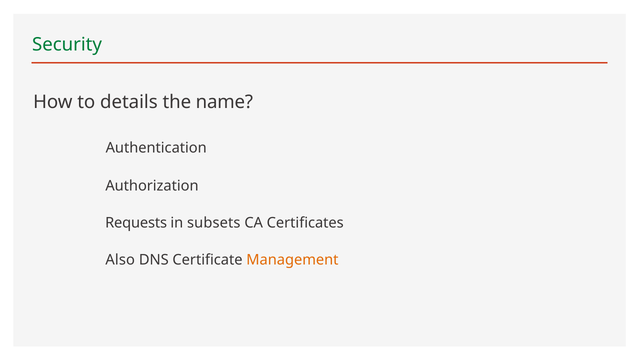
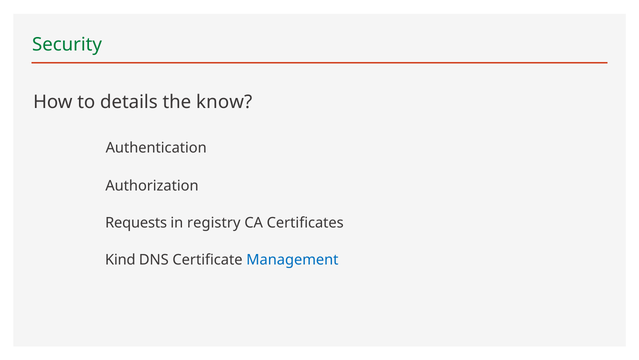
name: name -> know
subsets: subsets -> registry
Also: Also -> Kind
Management colour: orange -> blue
